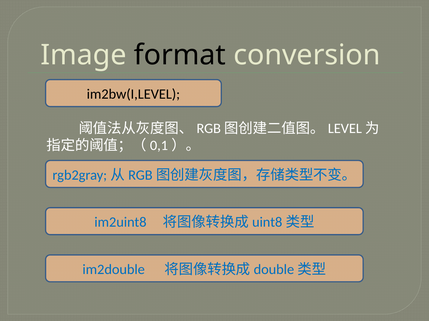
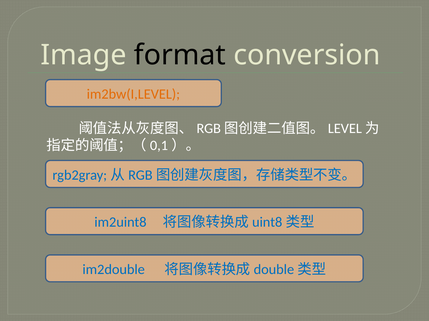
im2bw(I,LEVEL colour: black -> orange
